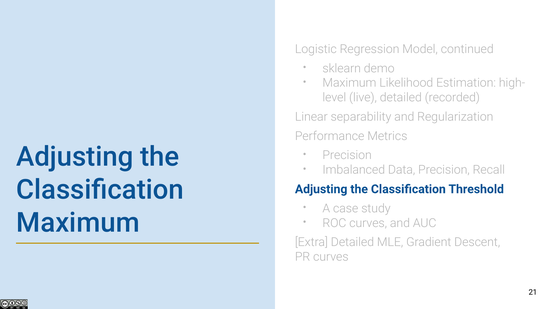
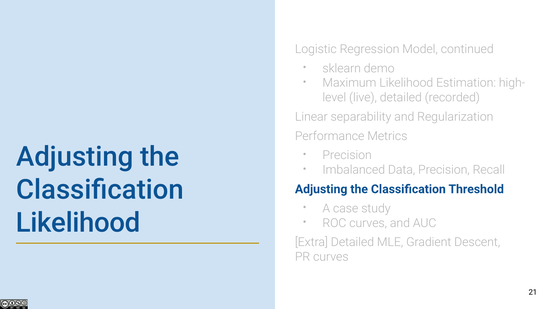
Maximum at (78, 223): Maximum -> Likelihood
